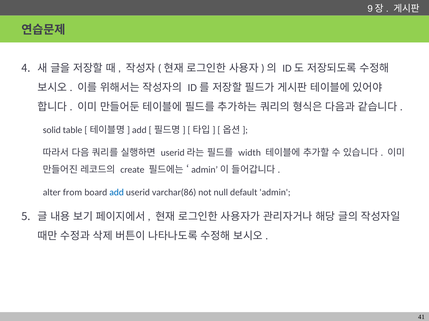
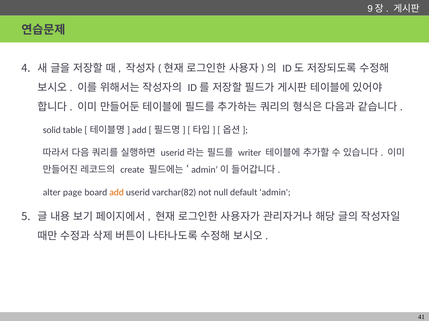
width: width -> writer
from: from -> page
add at (117, 193) colour: blue -> orange
varchar(86: varchar(86 -> varchar(82
